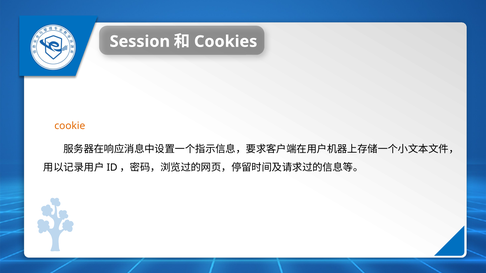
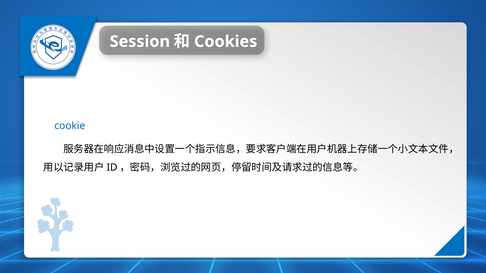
cookie colour: orange -> blue
